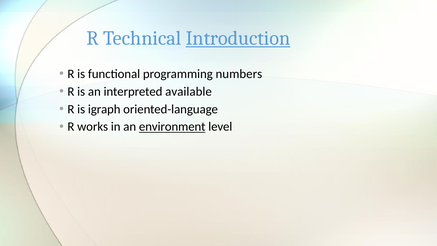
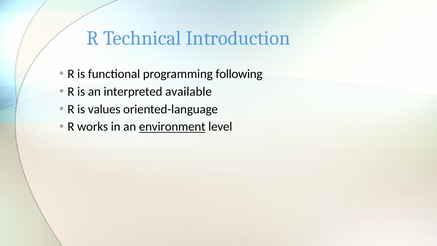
Introduction underline: present -> none
numbers: numbers -> following
igraph: igraph -> values
